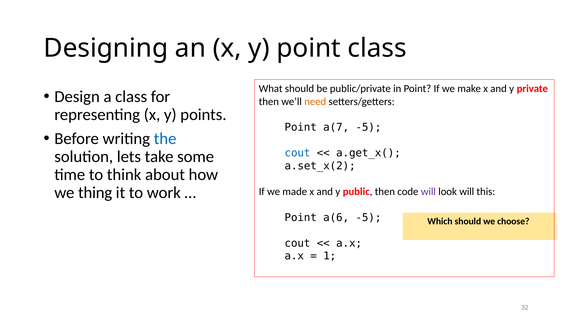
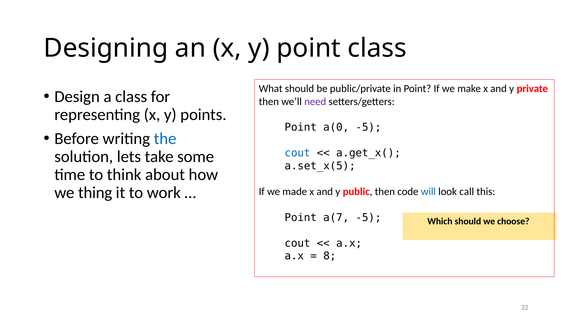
need colour: orange -> purple
a(7: a(7 -> a(0
a.set_x(2: a.set_x(2 -> a.set_x(5
will at (428, 192) colour: purple -> blue
look will: will -> call
a(6: a(6 -> a(7
1: 1 -> 8
